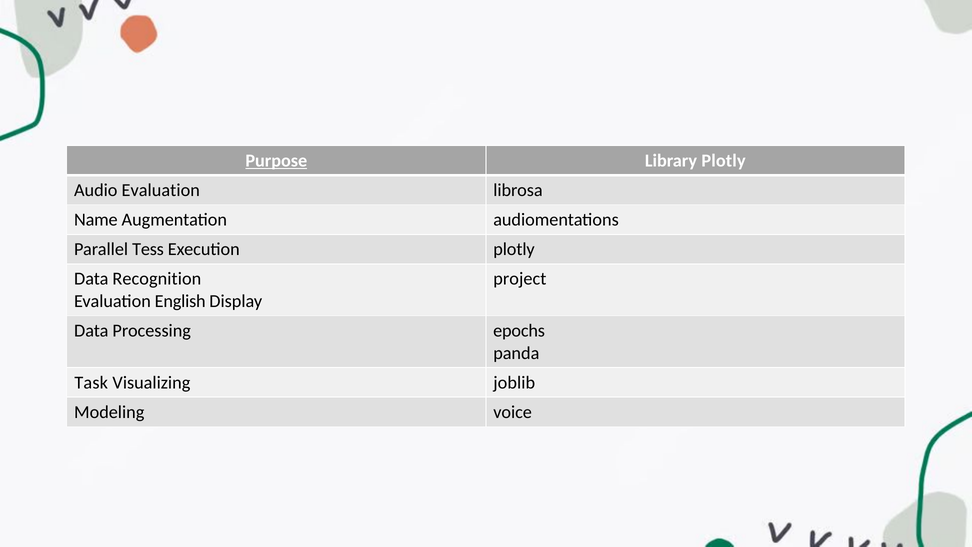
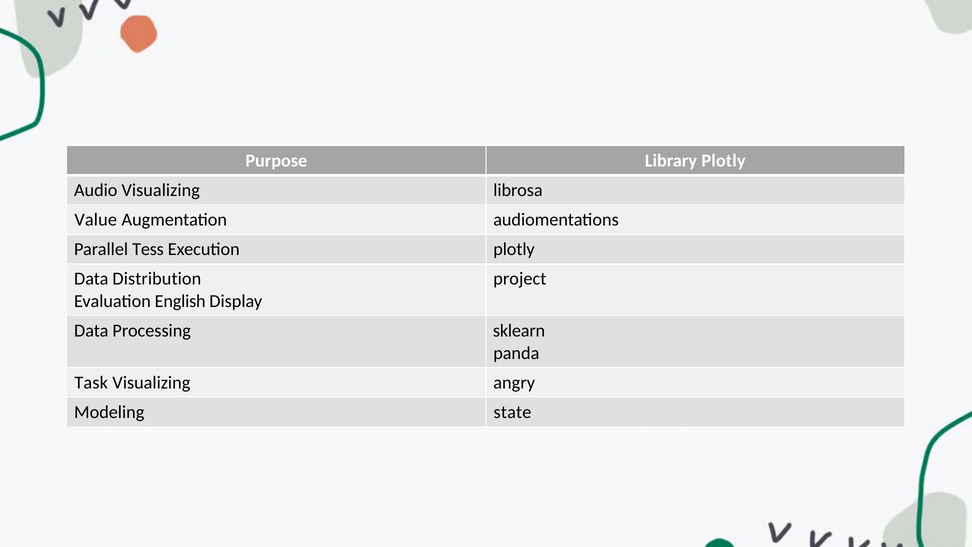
Purpose underline: present -> none
Audio Evaluation: Evaluation -> Visualizing
Name: Name -> Value
Recognition: Recognition -> Distribution
epochs: epochs -> sklearn
joblib: joblib -> angry
voice: voice -> state
